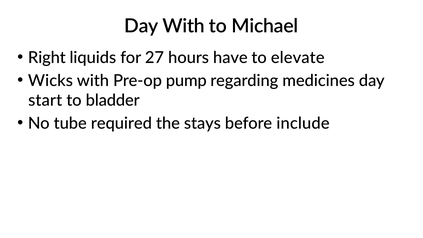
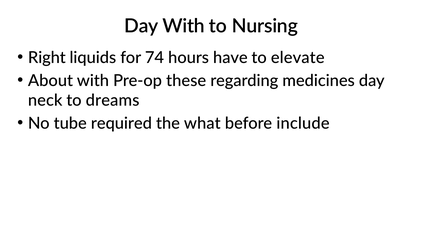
Michael: Michael -> Nursing
27: 27 -> 74
Wicks: Wicks -> About
pump: pump -> these
start: start -> neck
bladder: bladder -> dreams
stays: stays -> what
